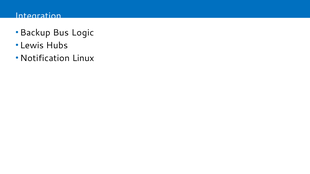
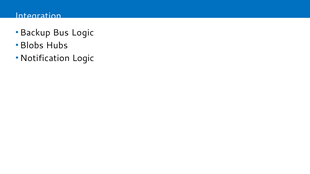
Lewis: Lewis -> Blobs
Notification Linux: Linux -> Logic
